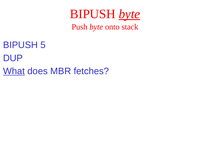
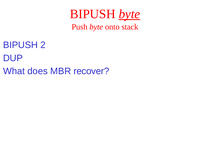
5: 5 -> 2
What underline: present -> none
fetches: fetches -> recover
